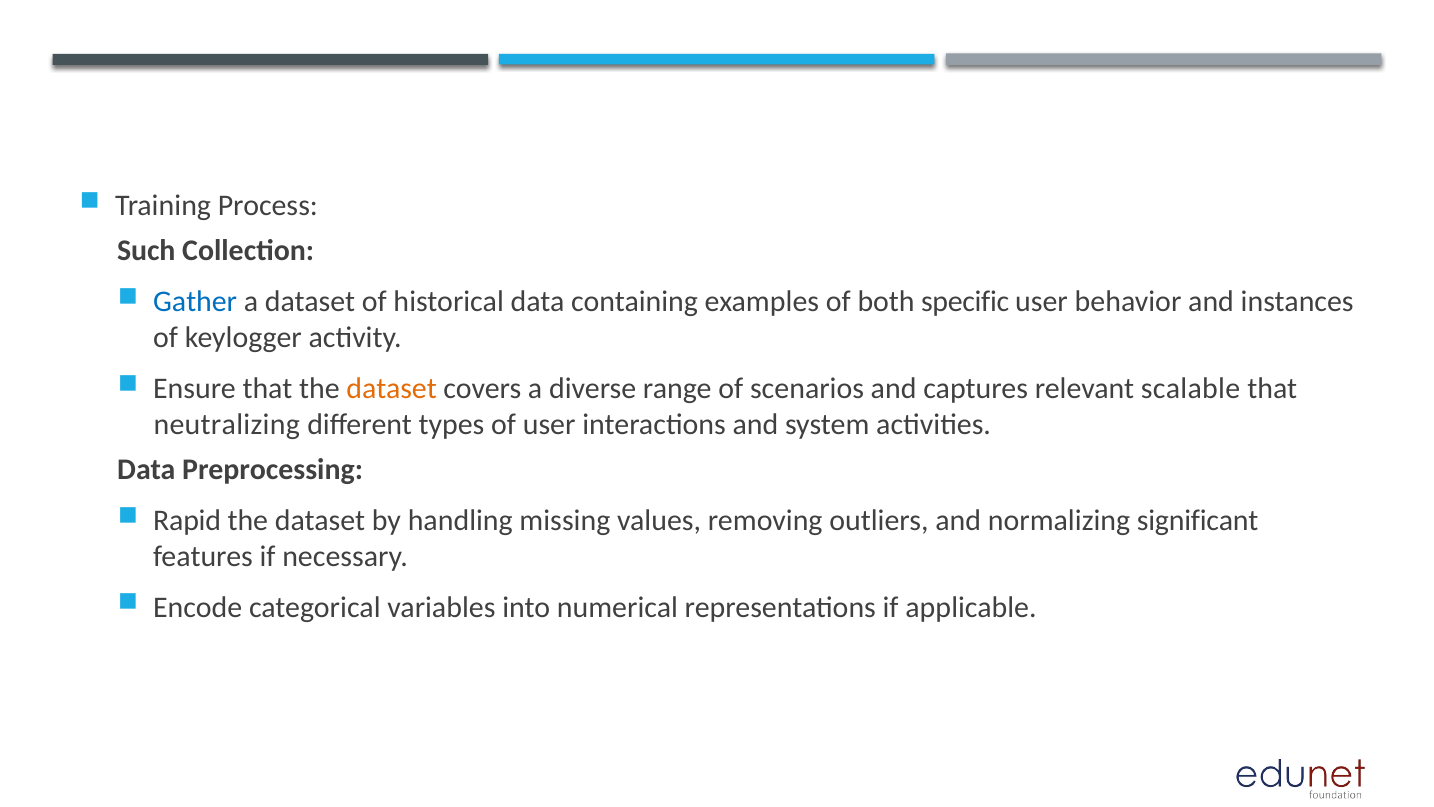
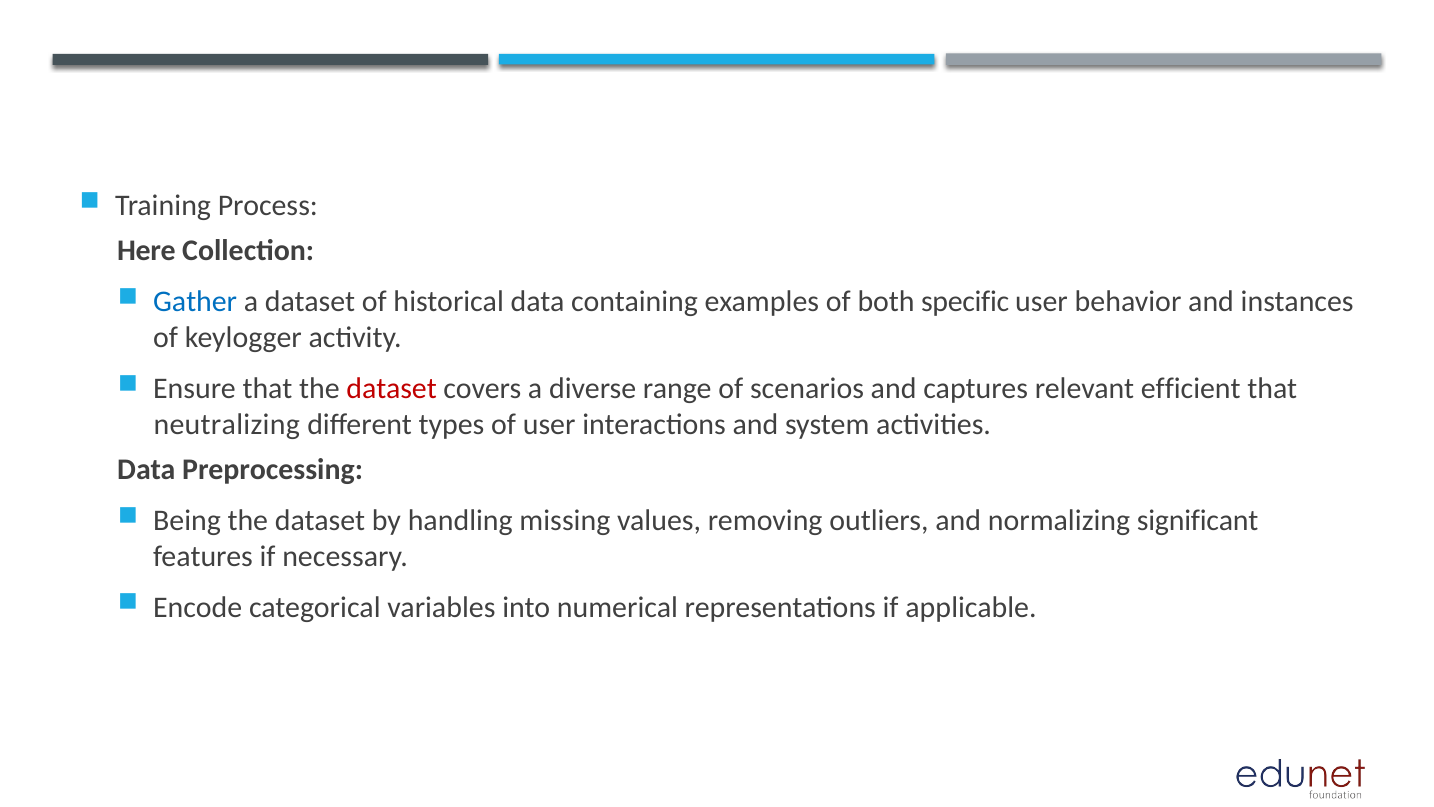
Such: Such -> Here
dataset at (392, 388) colour: orange -> red
scalable: scalable -> efficient
Rapid: Rapid -> Being
